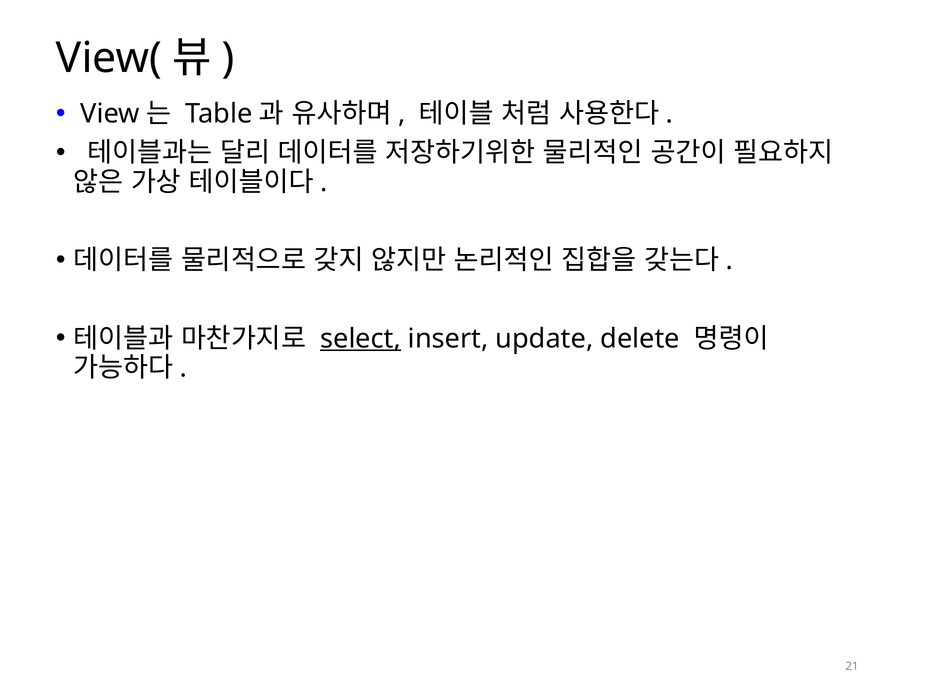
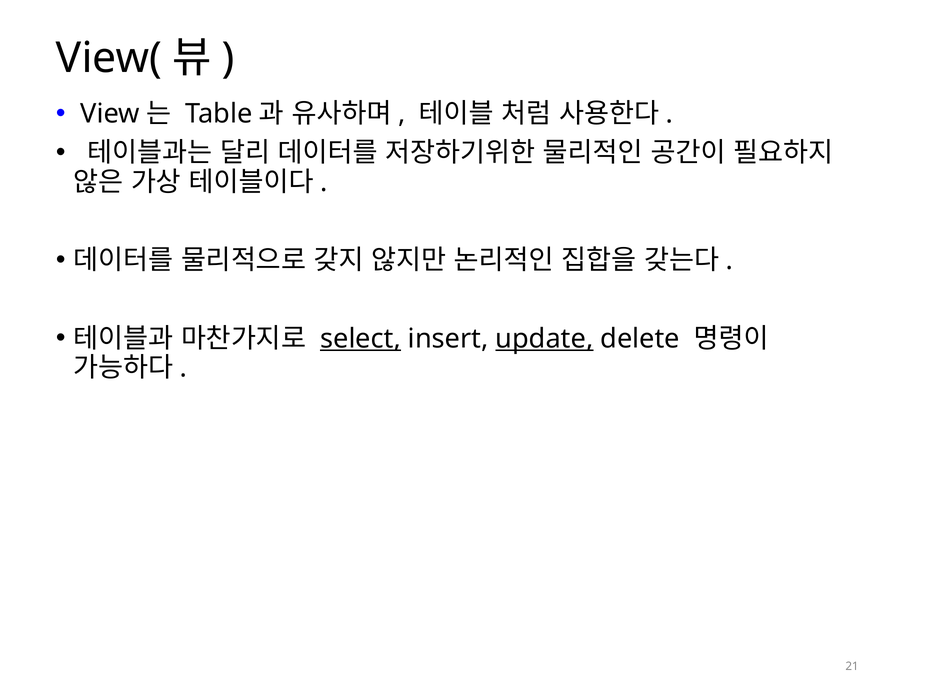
update underline: none -> present
